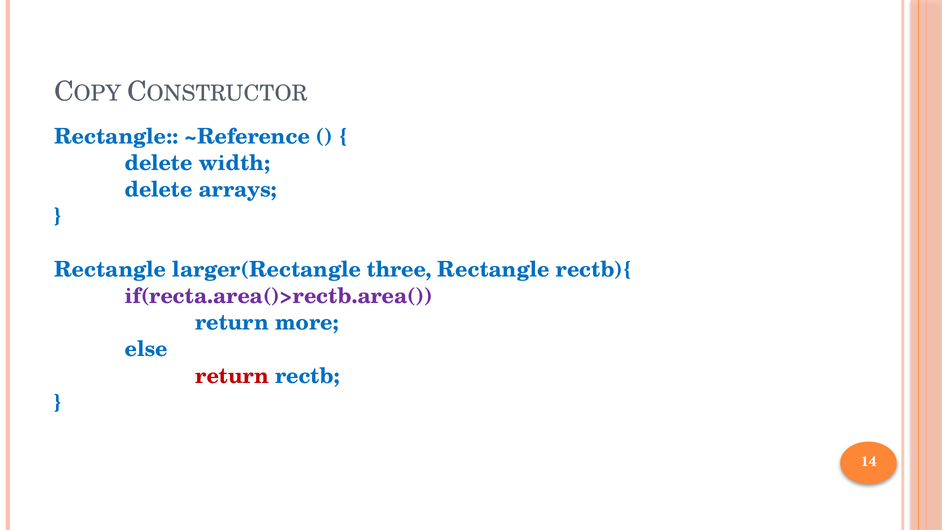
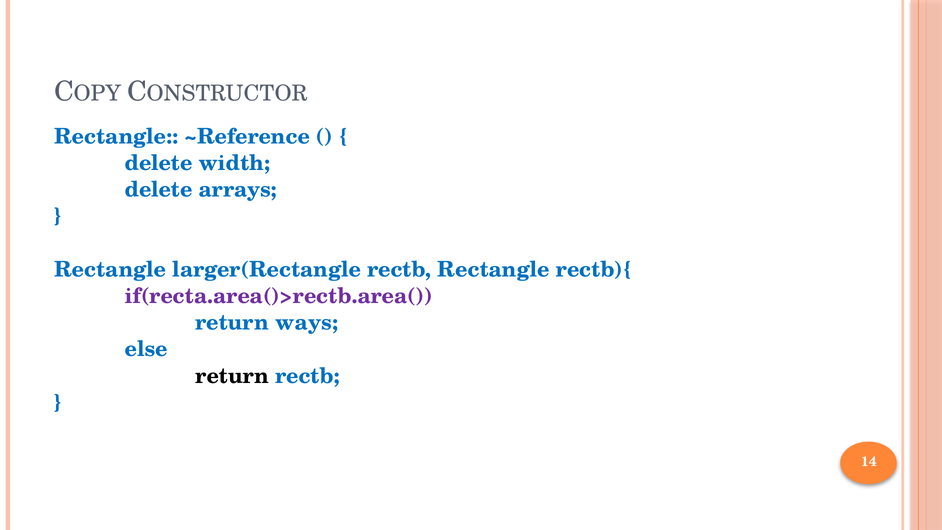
larger(Rectangle three: three -> rectb
more: more -> ways
return at (232, 376) colour: red -> black
